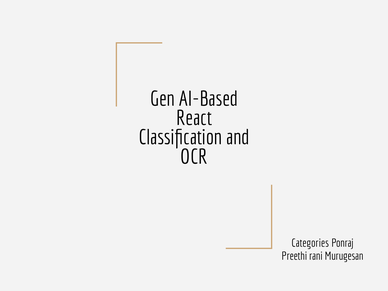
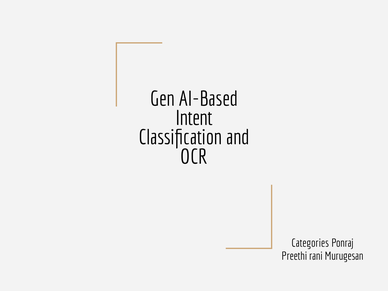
React: React -> Intent
